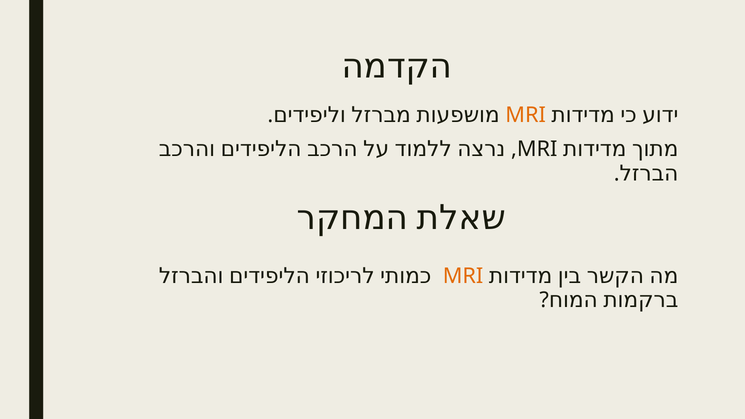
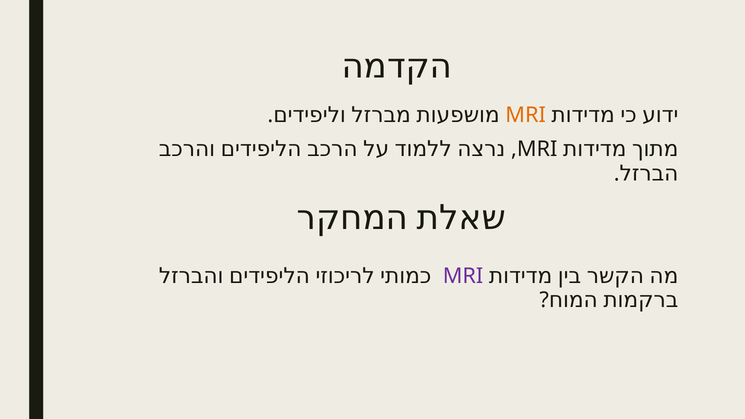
MRI at (463, 276) colour: orange -> purple
